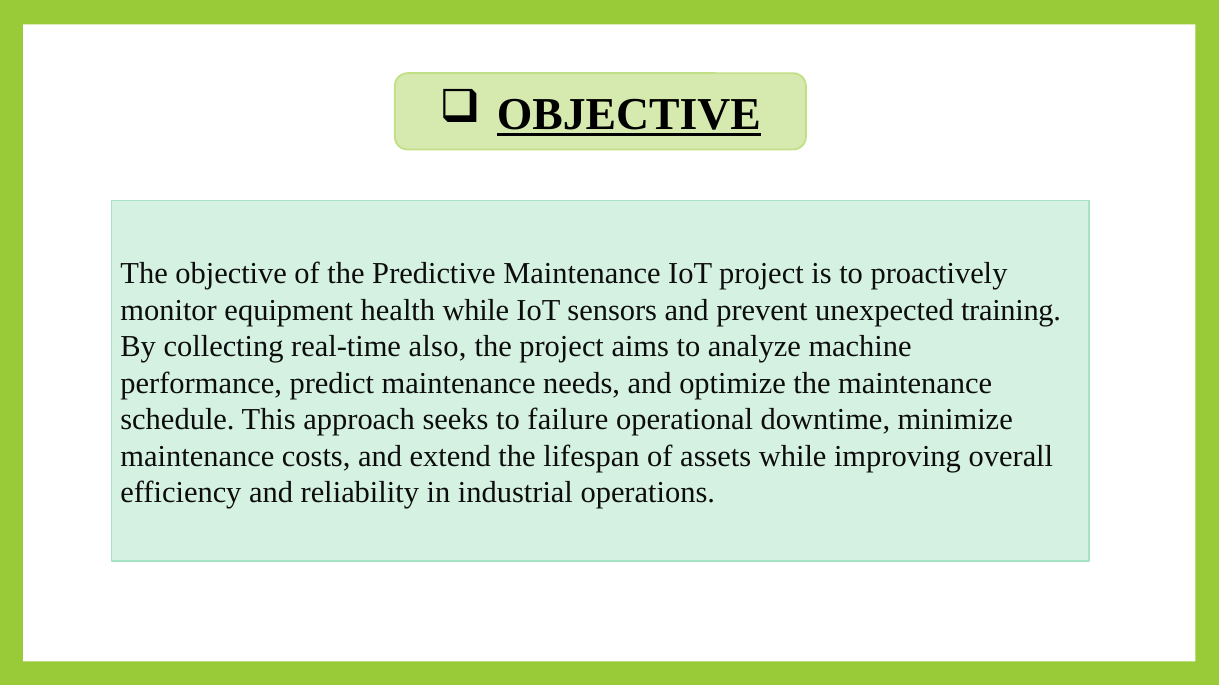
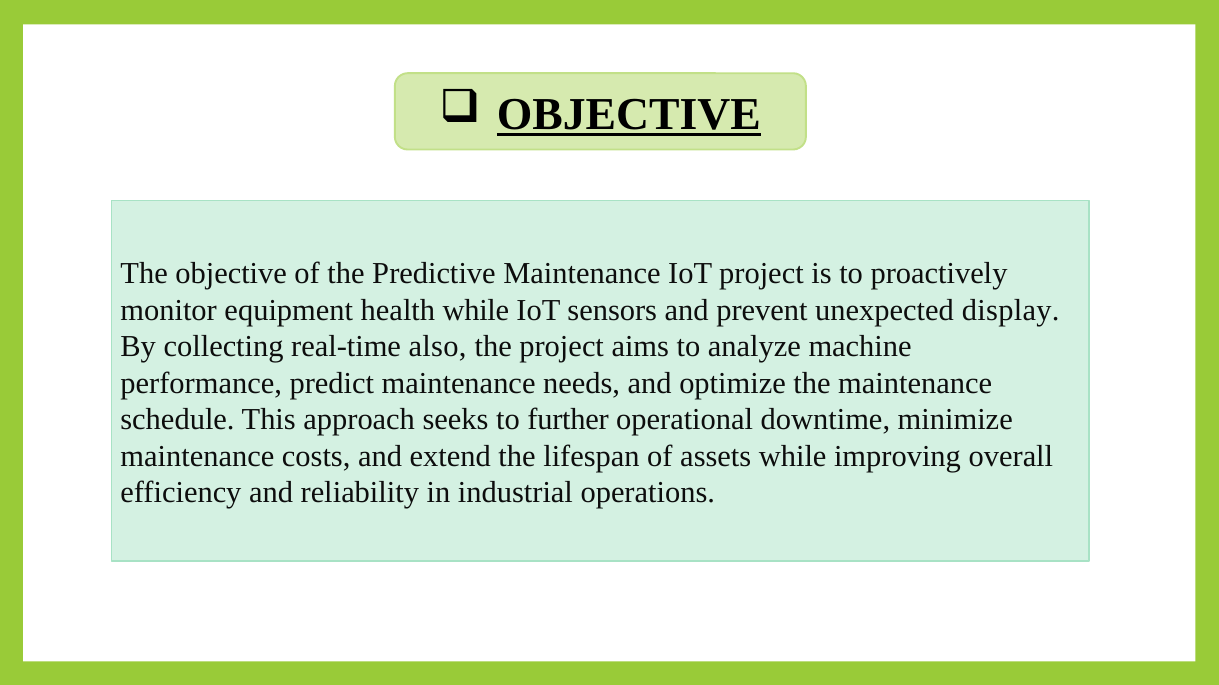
training: training -> display
failure: failure -> further
